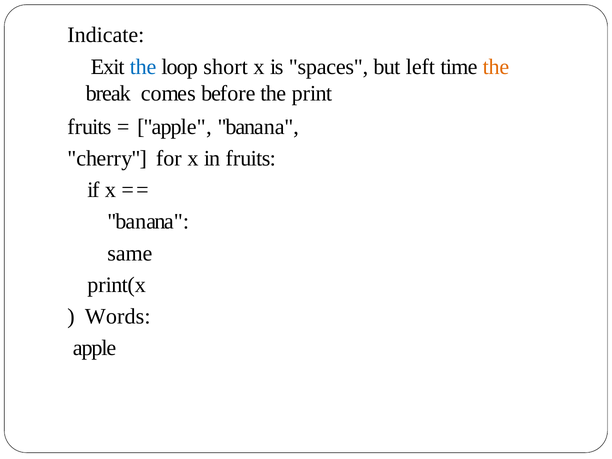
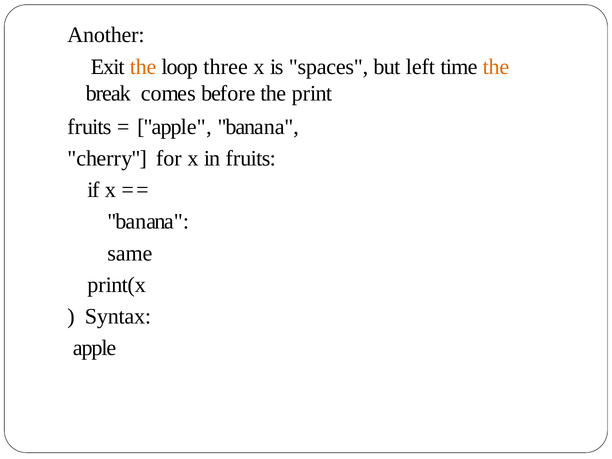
Indicate: Indicate -> Another
the at (143, 67) colour: blue -> orange
short: short -> three
Words: Words -> Syntax
